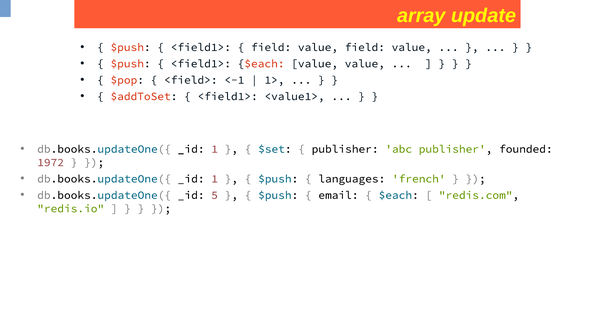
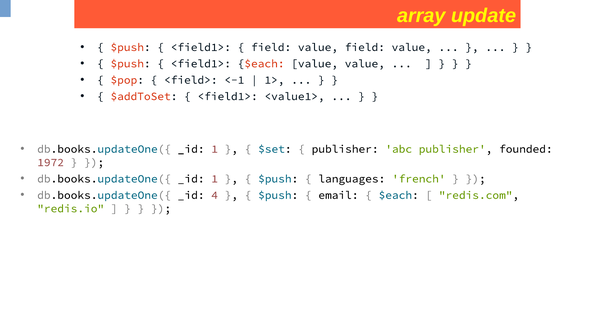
5: 5 -> 4
